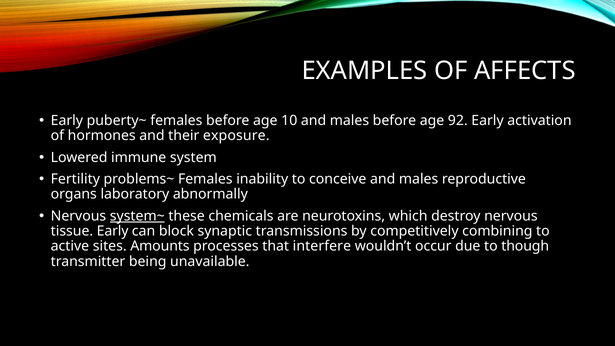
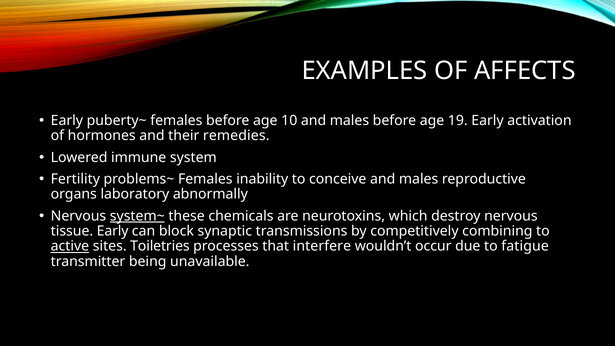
92: 92 -> 19
exposure: exposure -> remedies
active underline: none -> present
Amounts: Amounts -> Toiletries
though: though -> fatigue
